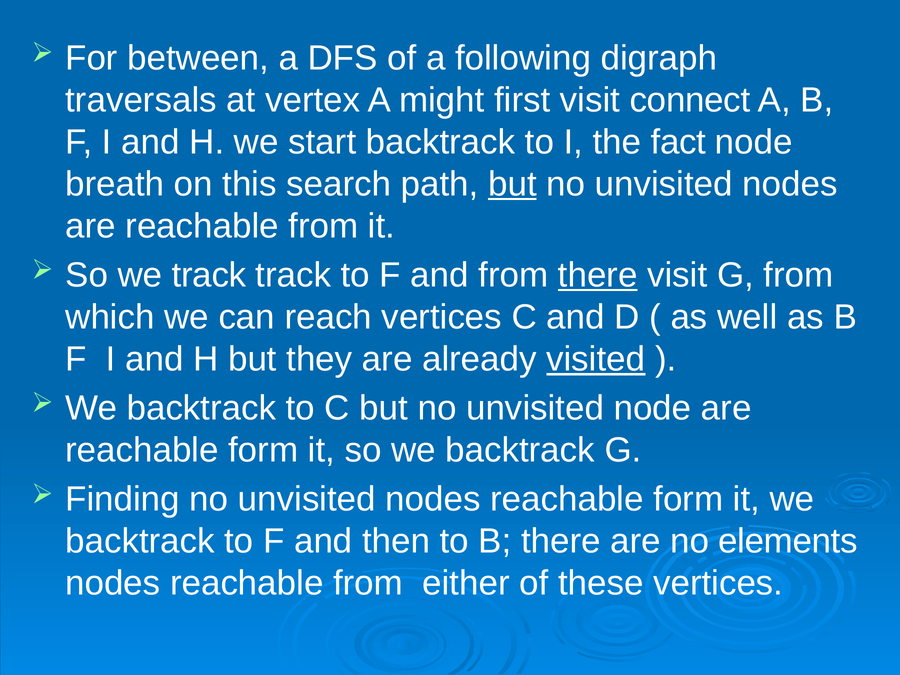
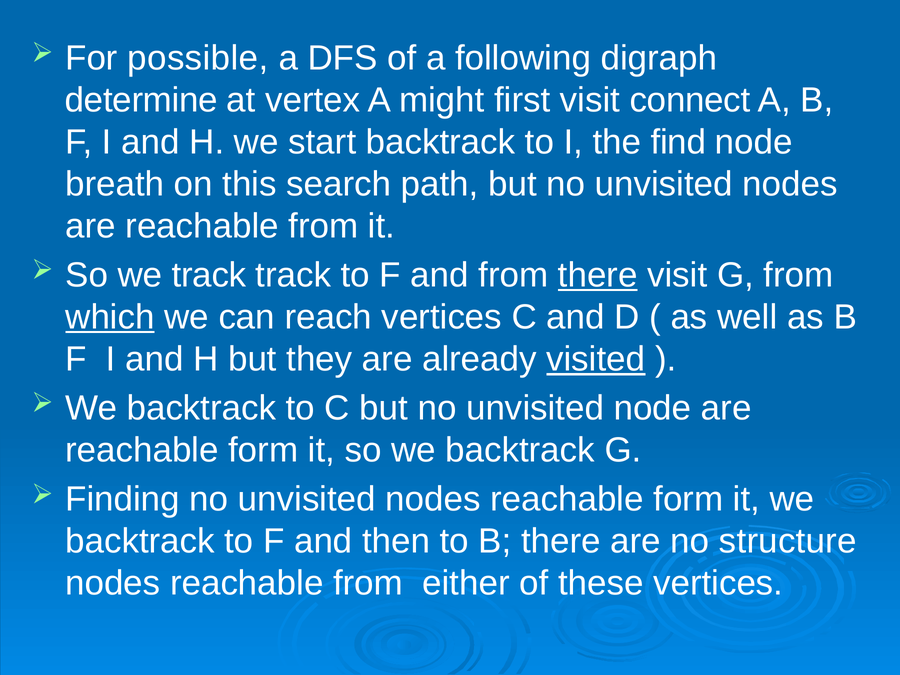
between: between -> possible
traversals: traversals -> determine
fact: fact -> find
but at (512, 184) underline: present -> none
which underline: none -> present
elements: elements -> structure
